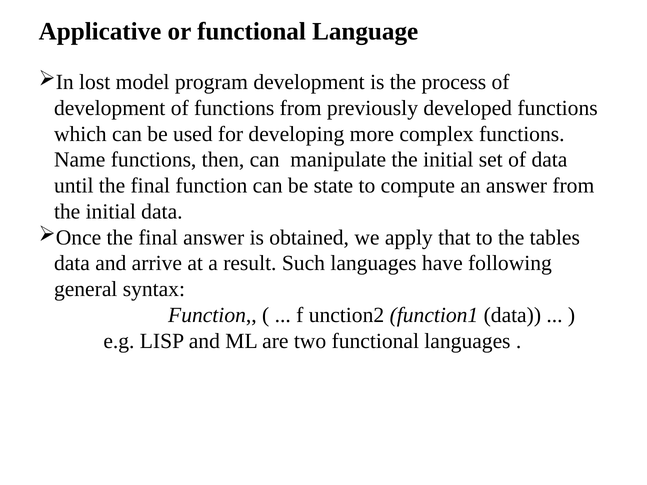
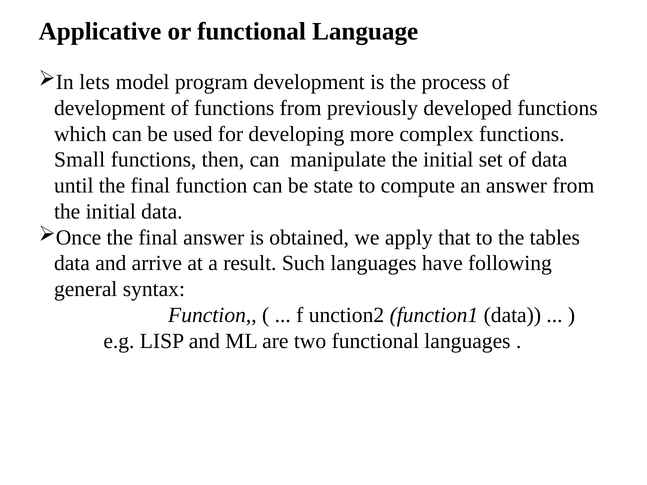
lost: lost -> lets
Name: Name -> Small
